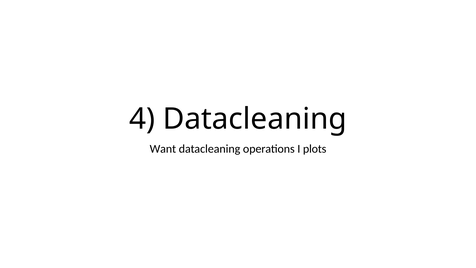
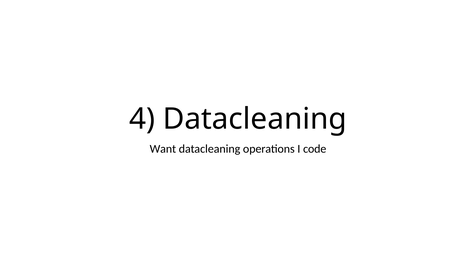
plots: plots -> code
